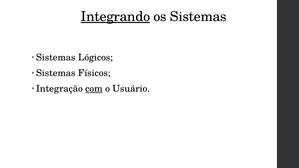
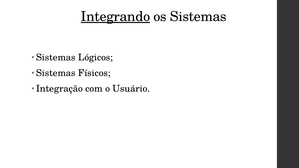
com underline: present -> none
